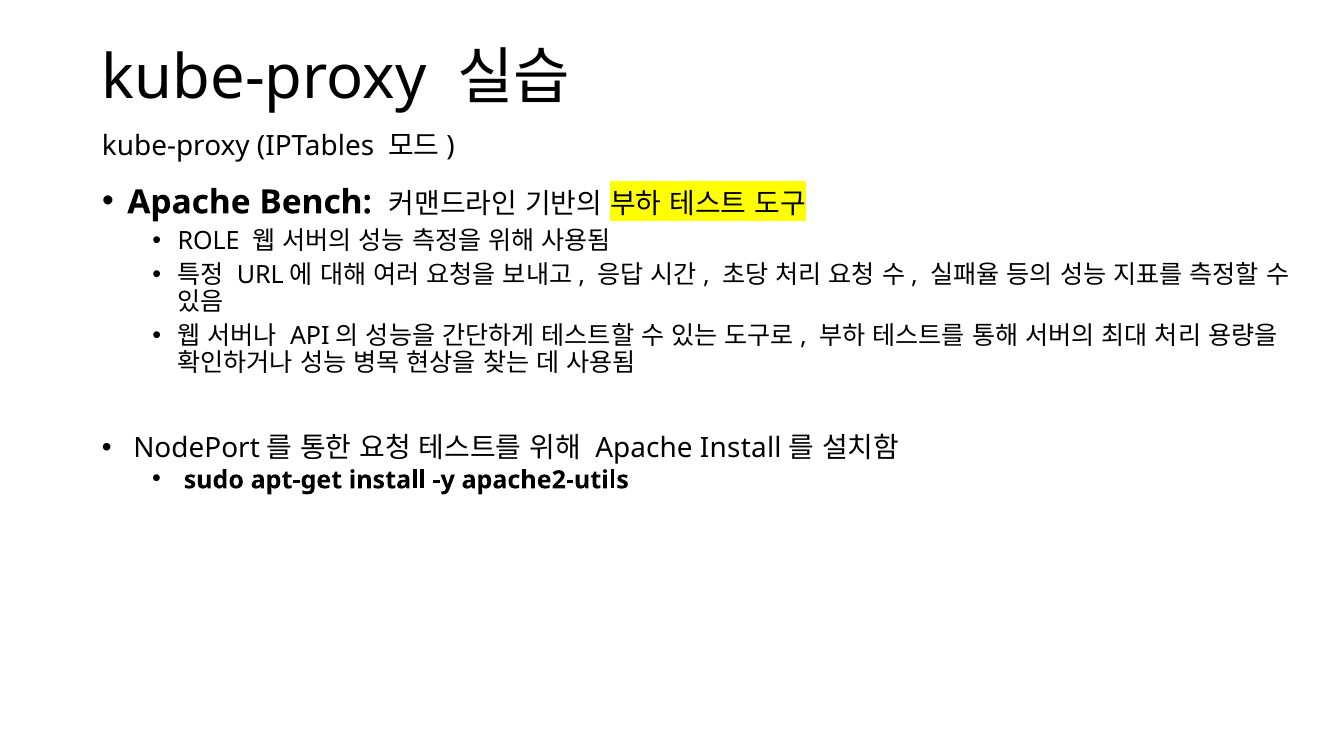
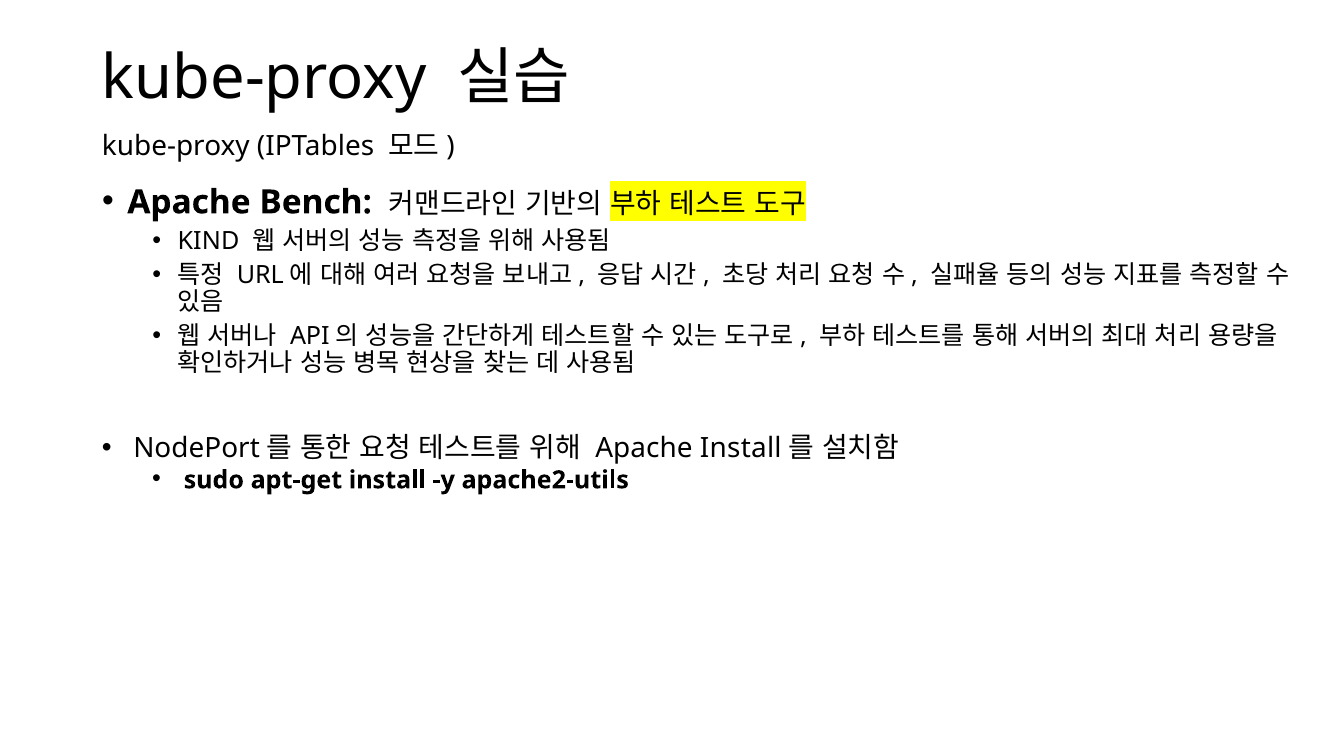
ROLE: ROLE -> KIND
